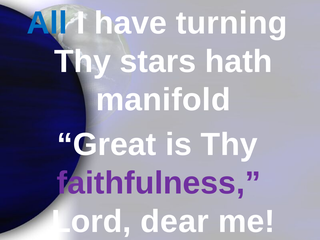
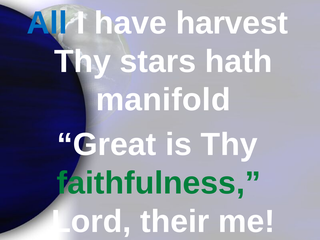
turning: turning -> harvest
faithfulness colour: purple -> green
dear: dear -> their
